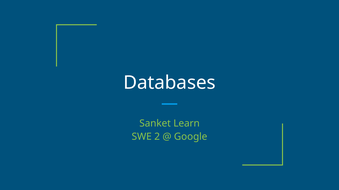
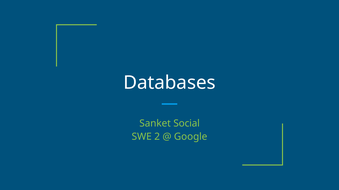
Learn: Learn -> Social
